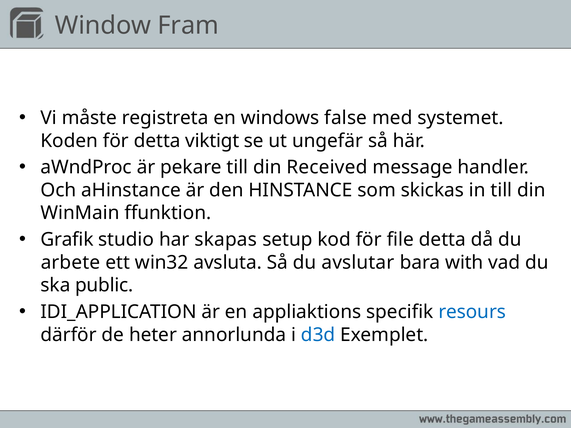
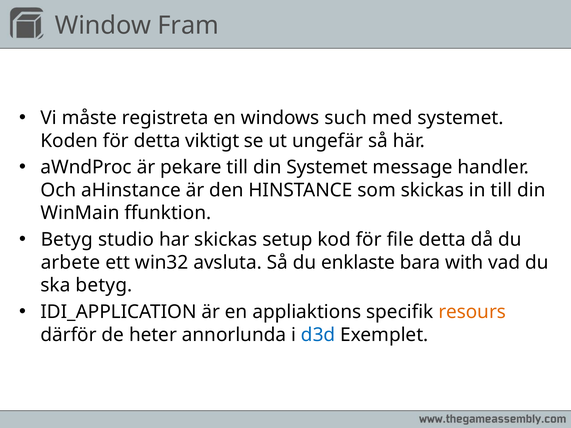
false: false -> such
din Received: Received -> Systemet
Grafik at (67, 240): Grafik -> Betyg
har skapas: skapas -> skickas
avslutar: avslutar -> enklaste
ska public: public -> betyg
resours colour: blue -> orange
